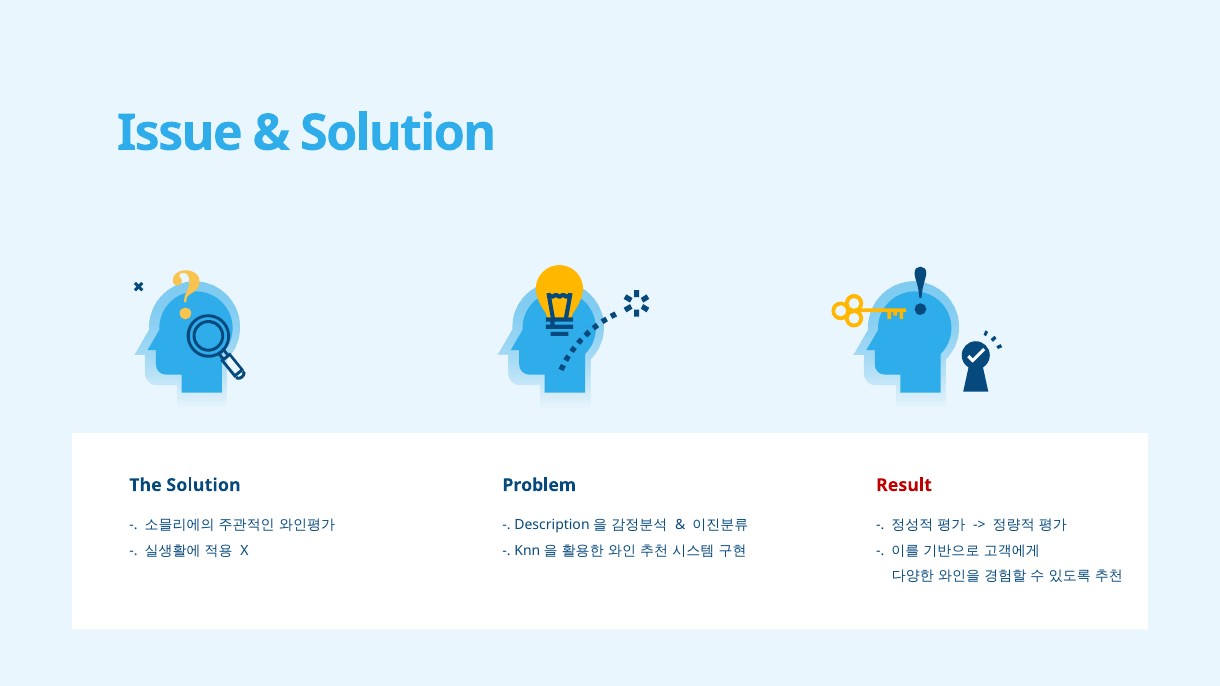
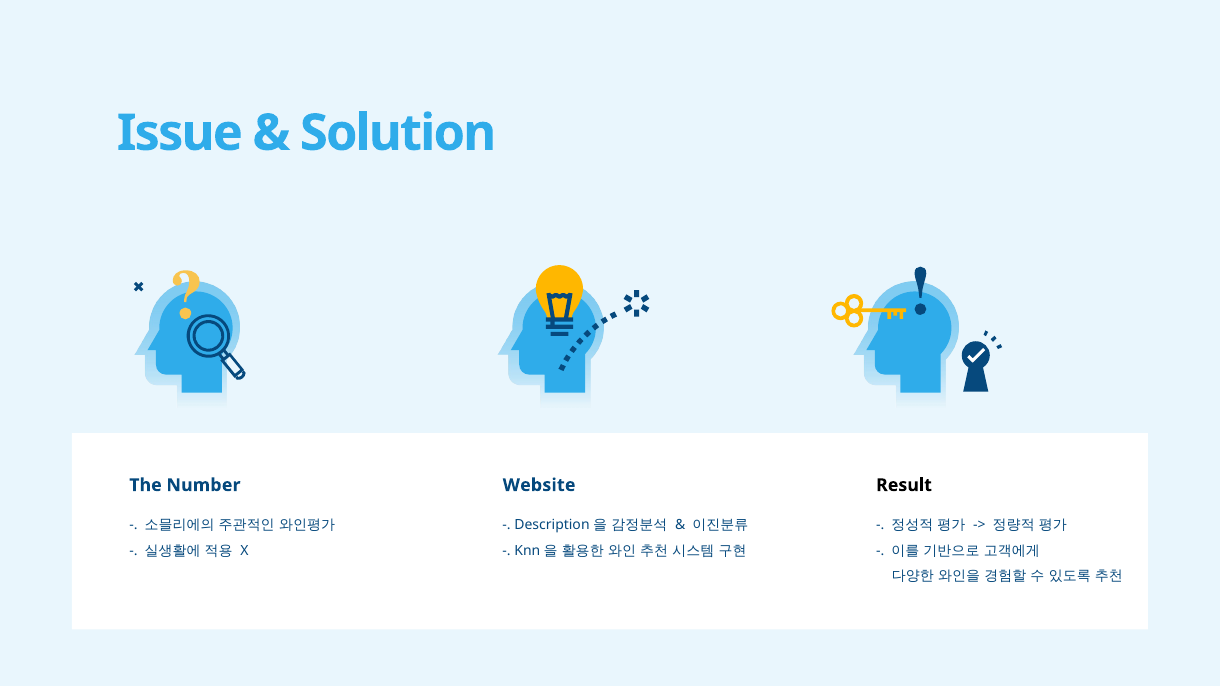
The Solution: Solution -> Number
Problem: Problem -> Website
Result colour: red -> black
